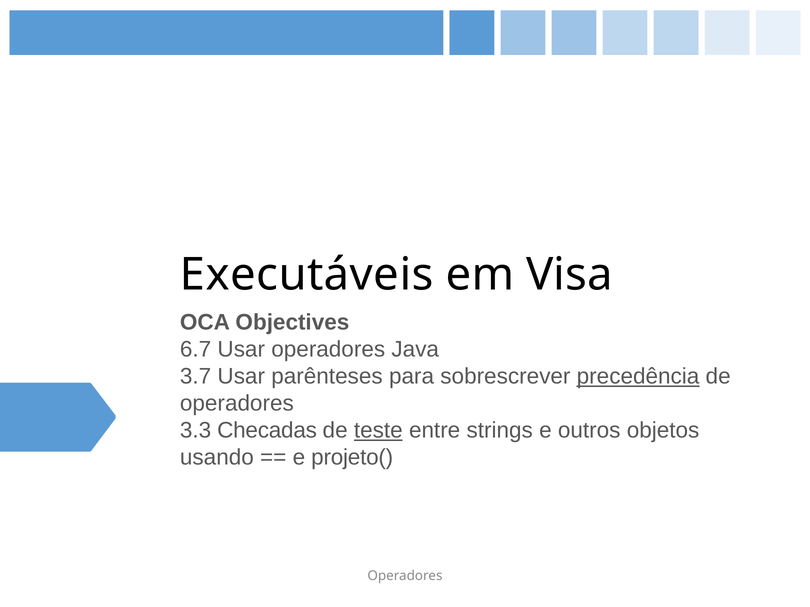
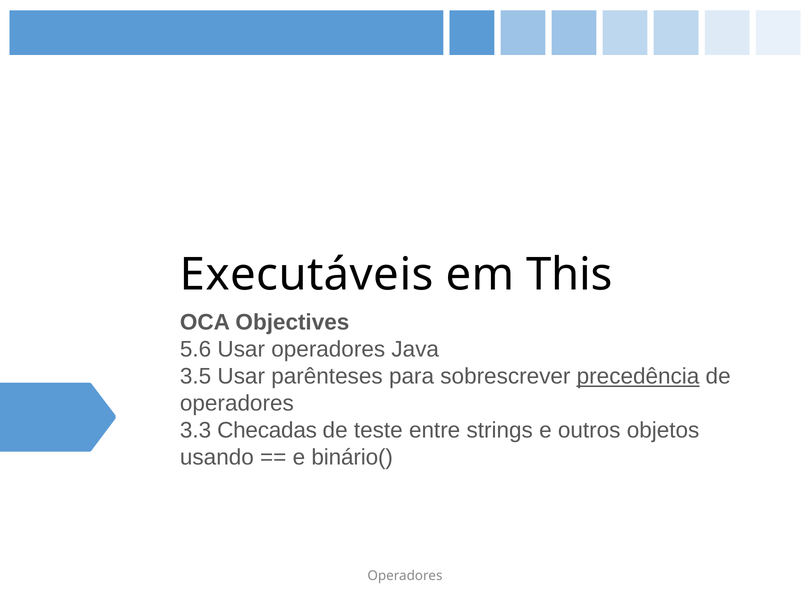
Visa: Visa -> This
6.7: 6.7 -> 5.6
3.7: 3.7 -> 3.5
teste underline: present -> none
projeto(: projeto( -> binário(
